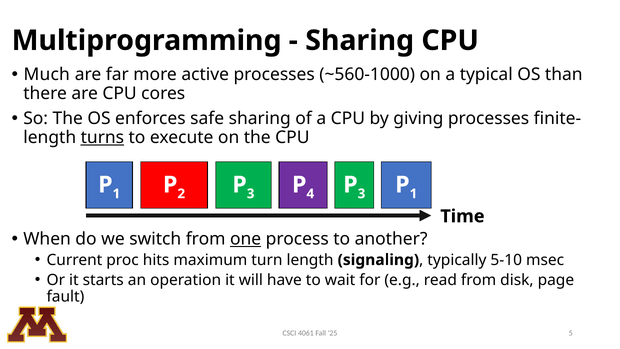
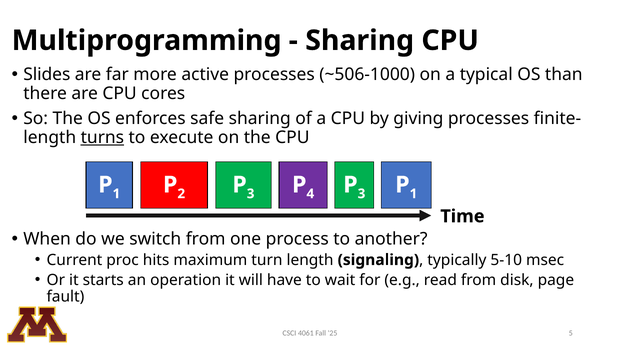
Much: Much -> Slides
~560-1000: ~560-1000 -> ~506-1000
one underline: present -> none
